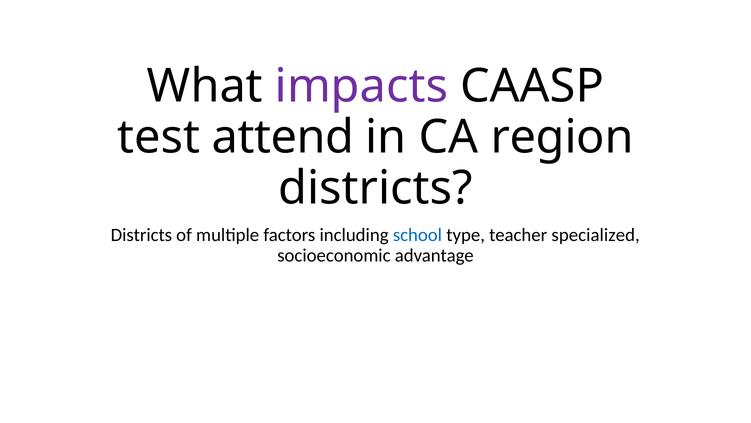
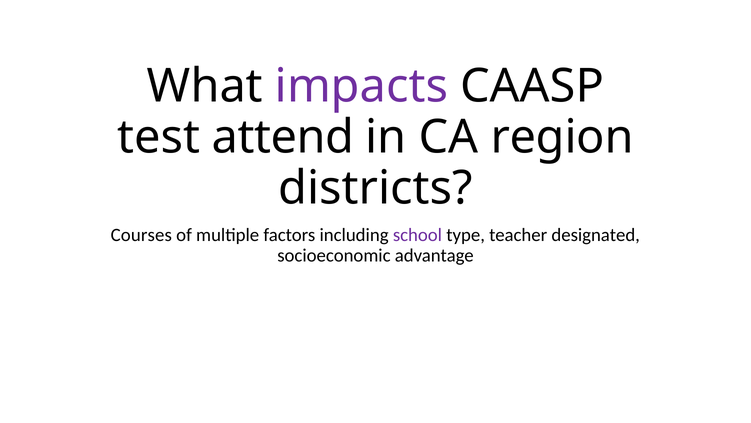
Districts at (141, 235): Districts -> Courses
school colour: blue -> purple
specialized: specialized -> designated
